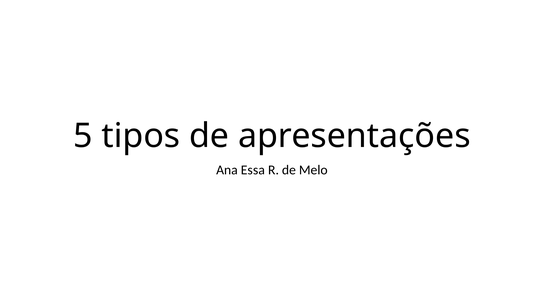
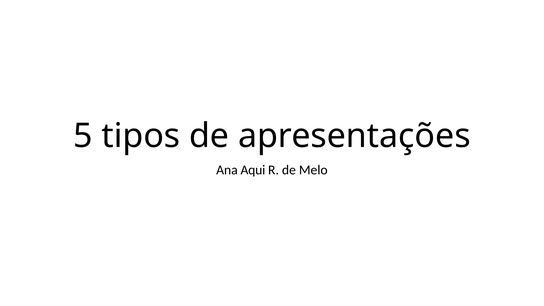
Essa: Essa -> Aqui
